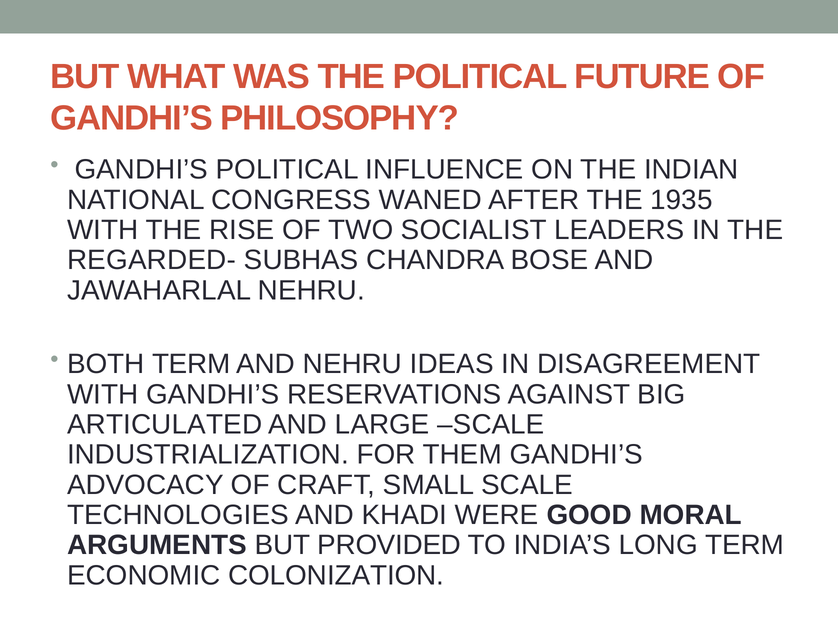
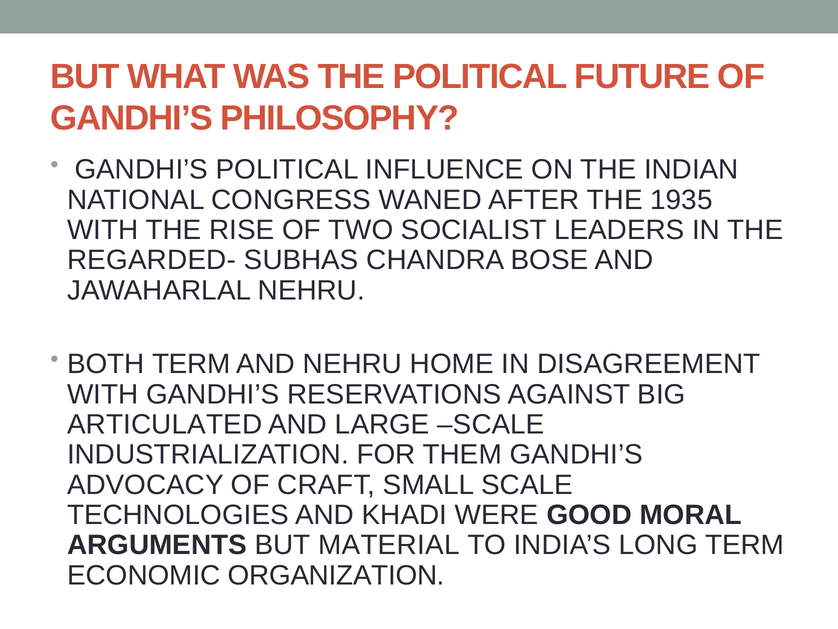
IDEAS: IDEAS -> HOME
PROVIDED: PROVIDED -> MATERIAL
COLONIZATION: COLONIZATION -> ORGANIZATION
